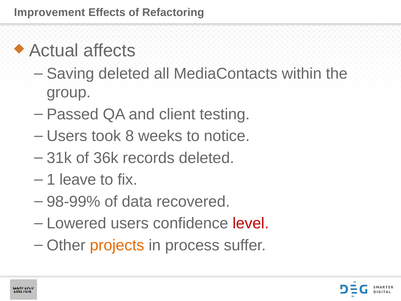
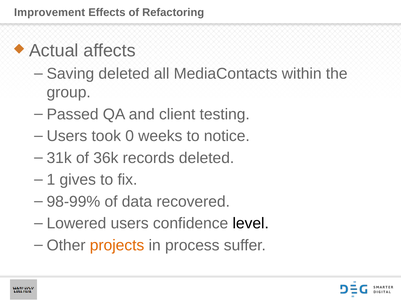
8: 8 -> 0
leave: leave -> gives
level colour: red -> black
